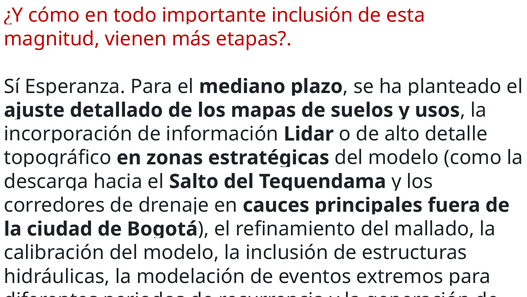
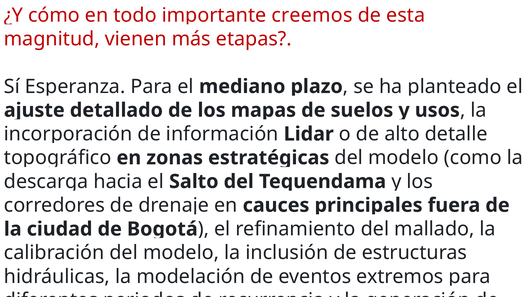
inclusión at (312, 15): inclusión -> creemos
